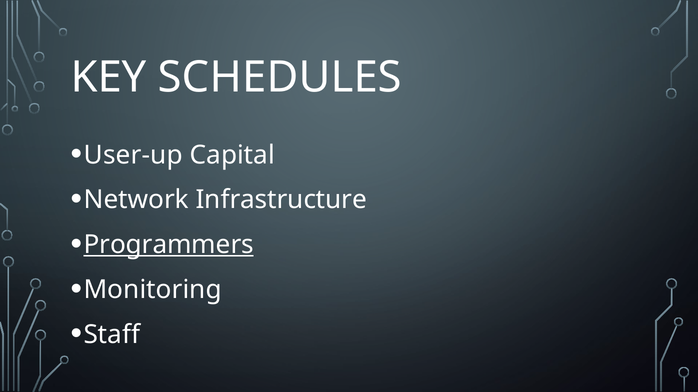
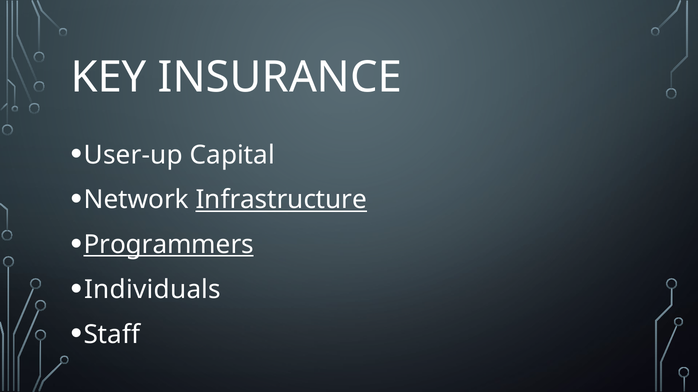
SCHEDULES: SCHEDULES -> INSURANCE
Infrastructure underline: none -> present
Monitoring: Monitoring -> Individuals
